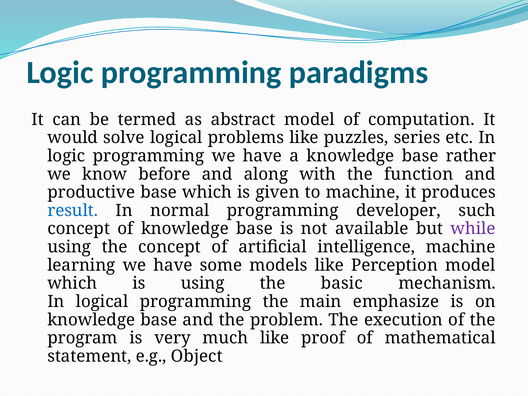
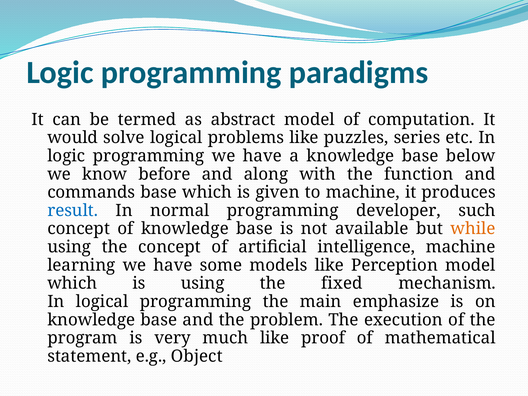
rather: rather -> below
productive: productive -> commands
while colour: purple -> orange
basic: basic -> fixed
